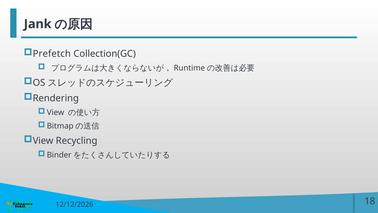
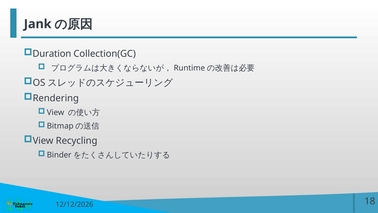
Prefetch: Prefetch -> Duration
